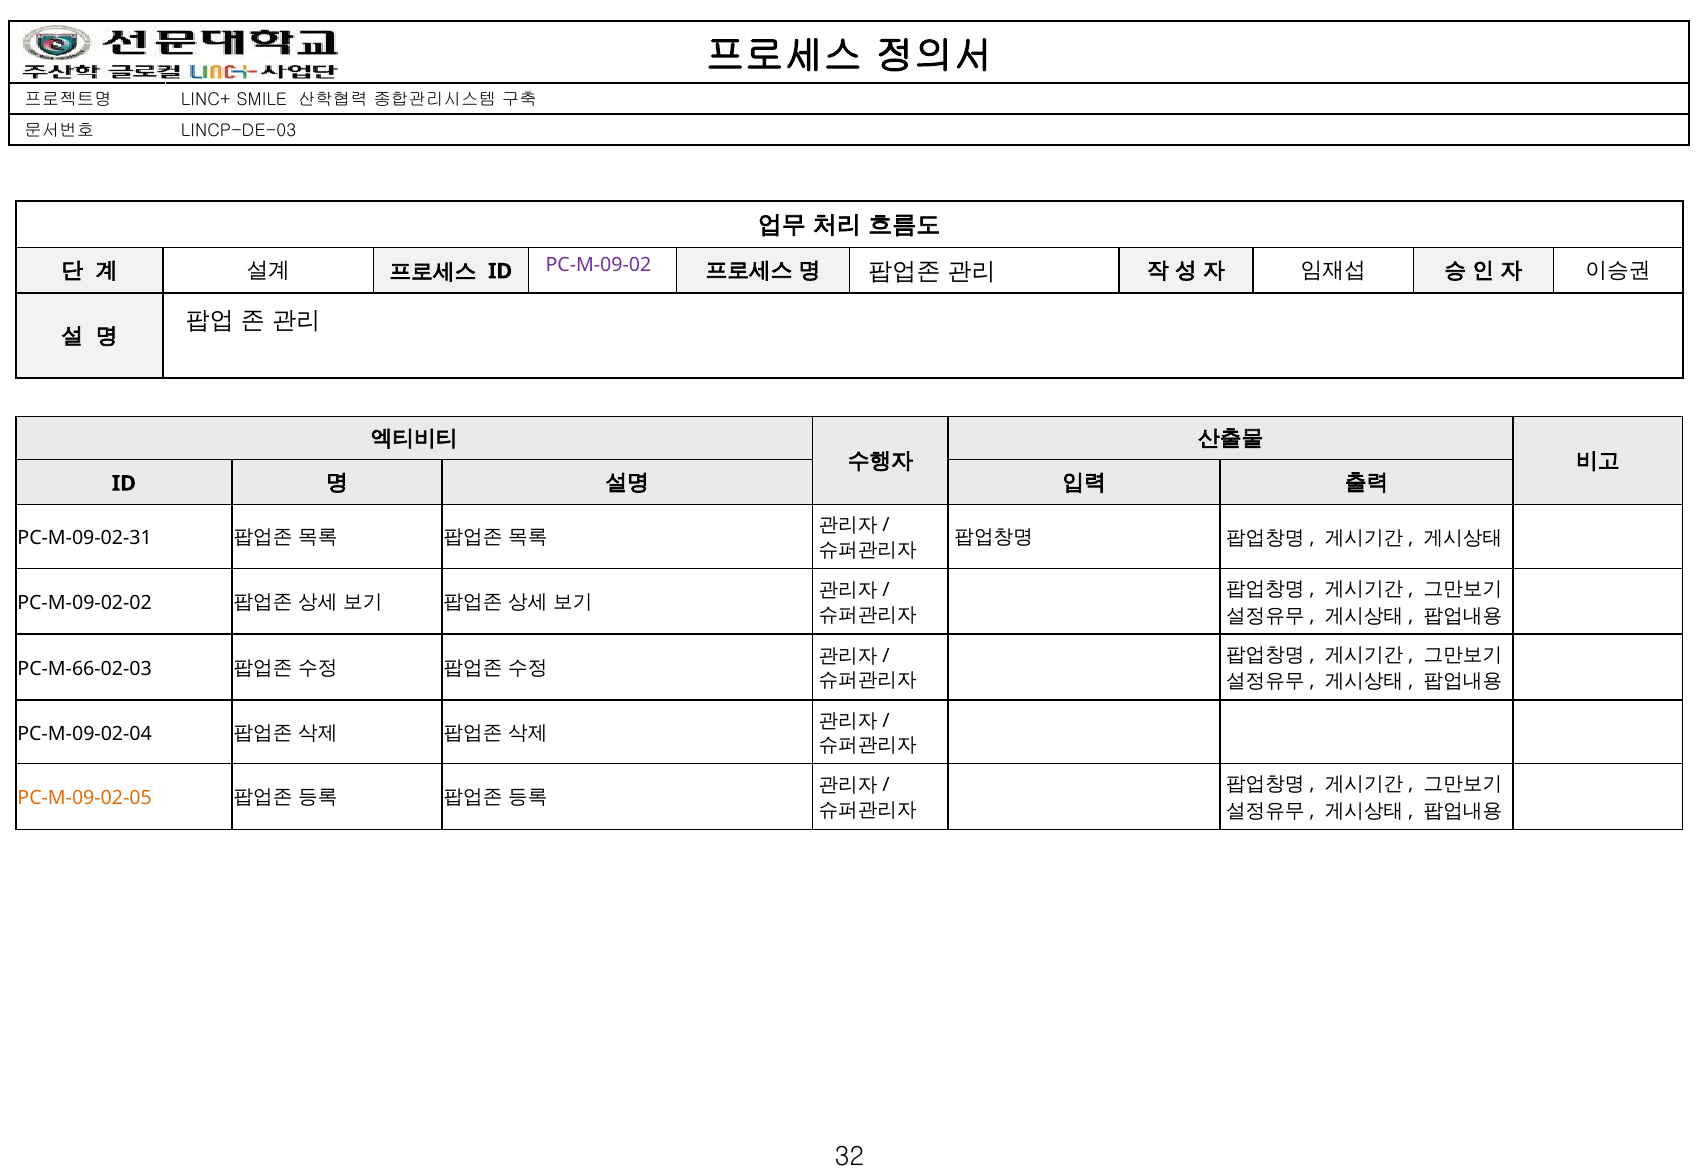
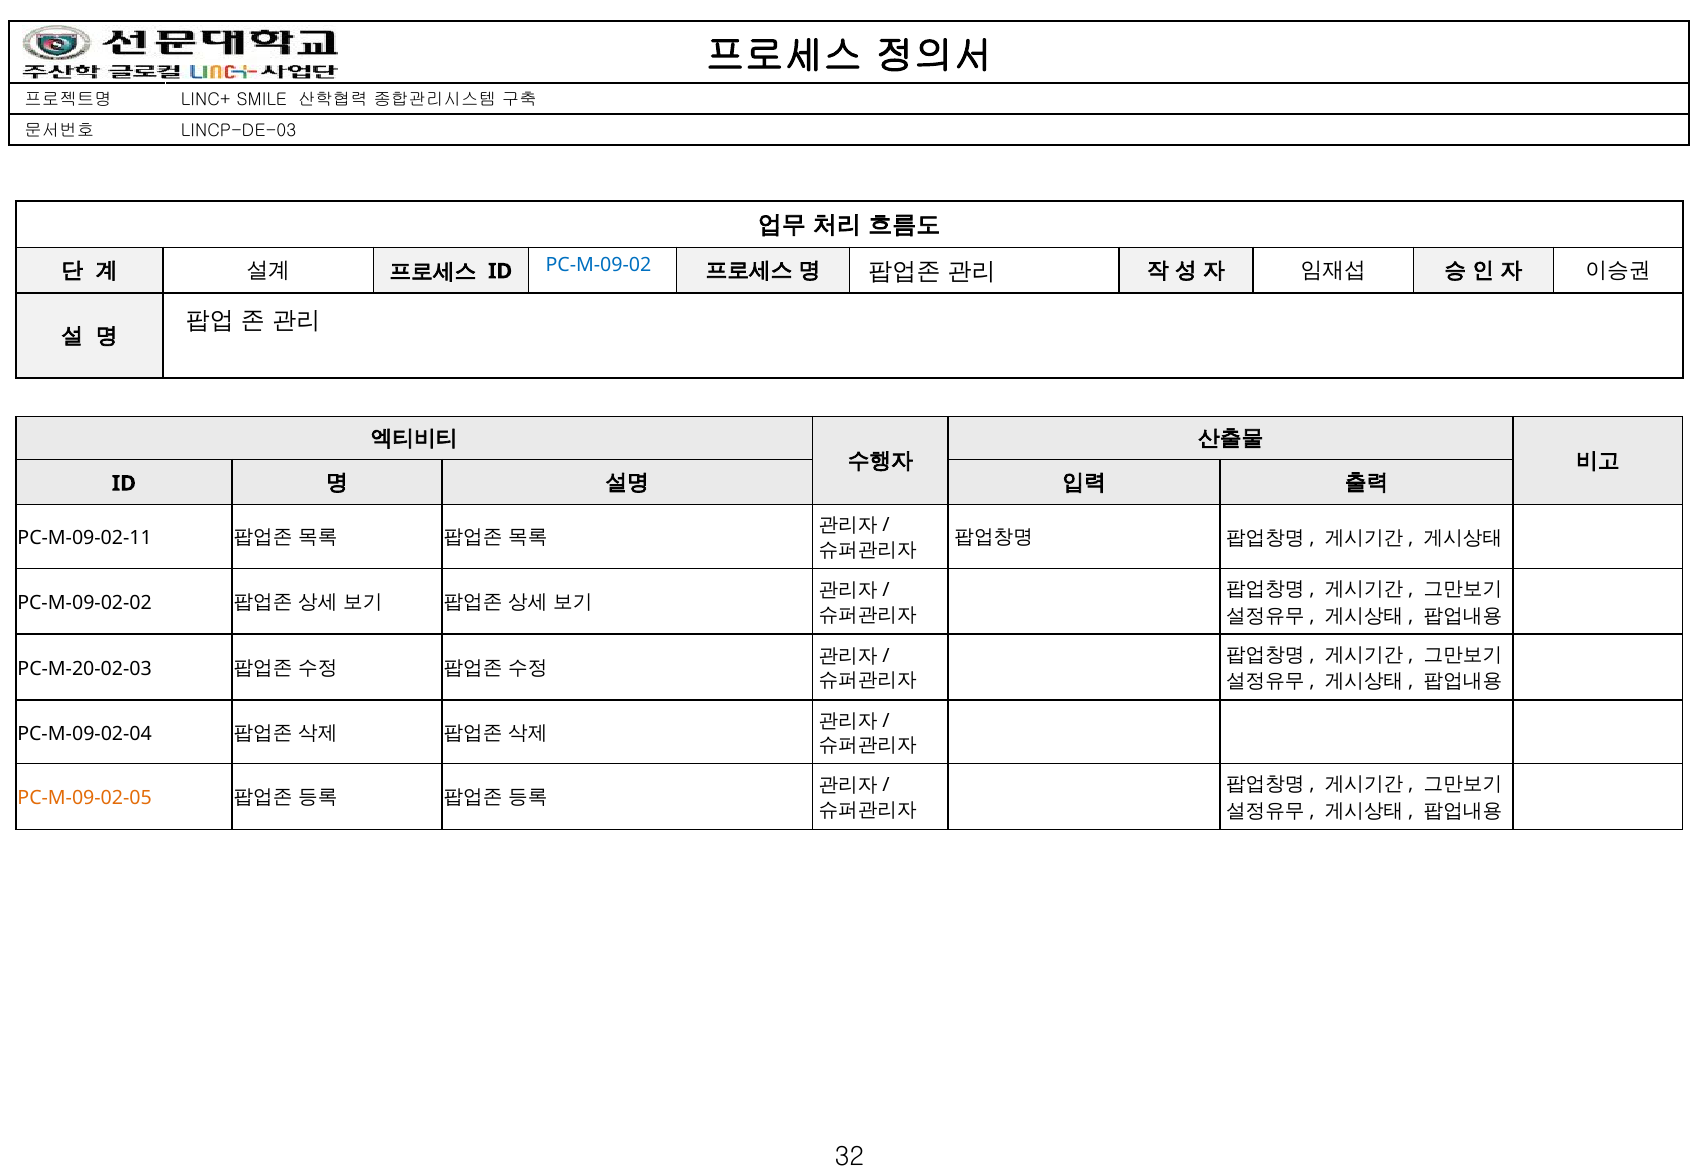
PC-M-09-02 colour: purple -> blue
PC-M-09-02-31: PC-M-09-02-31 -> PC-M-09-02-11
PC-M-66-02-03: PC-M-66-02-03 -> PC-M-20-02-03
